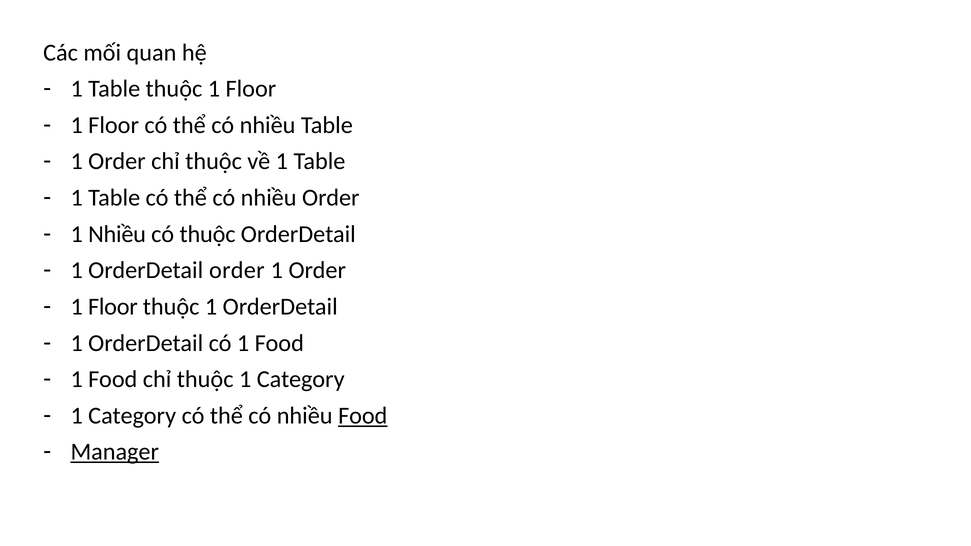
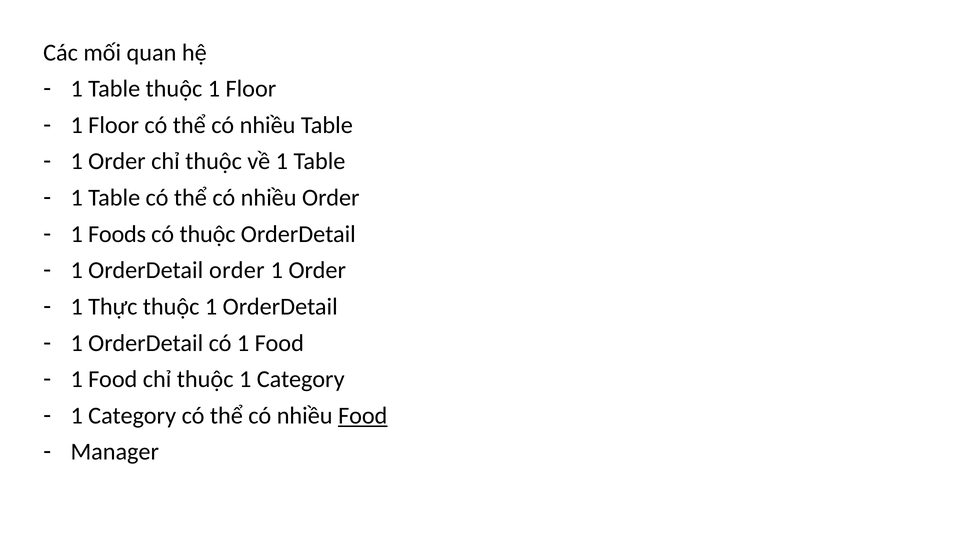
1 Nhiều: Nhiều -> Foods
Floor at (113, 307): Floor -> Thực
Manager underline: present -> none
